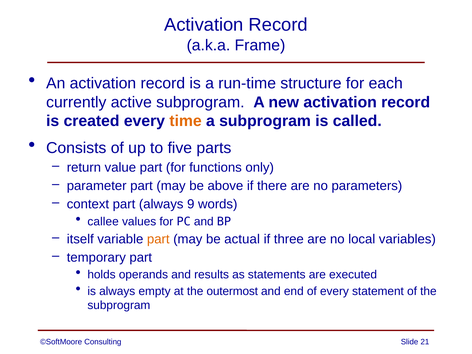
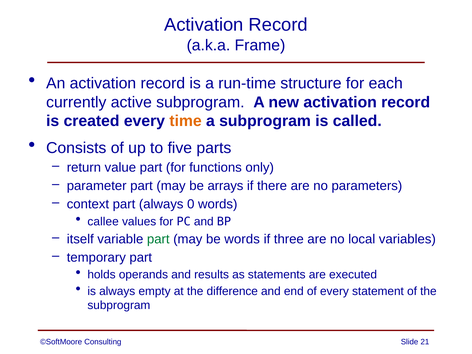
above: above -> arrays
9: 9 -> 0
part at (158, 239) colour: orange -> green
be actual: actual -> words
outermost: outermost -> difference
